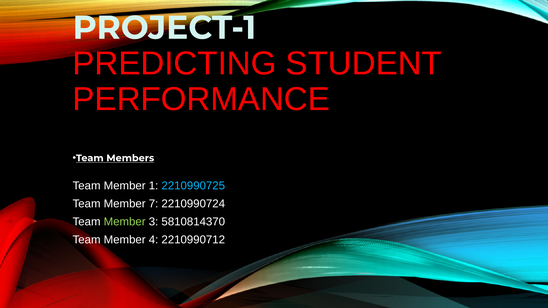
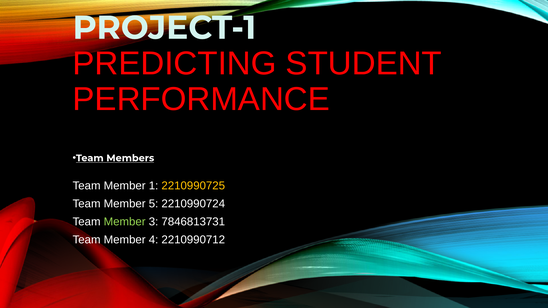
2210990725 colour: light blue -> yellow
7: 7 -> 5
5810814370: 5810814370 -> 7846813731
